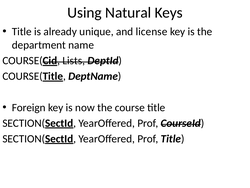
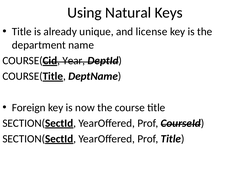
Lists: Lists -> Year
